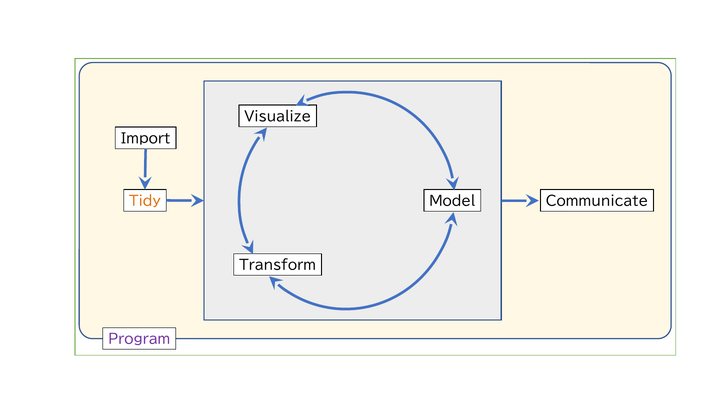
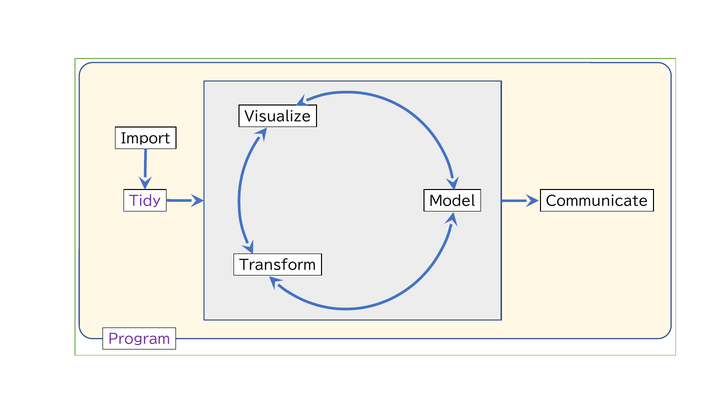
Tidy colour: orange -> purple
